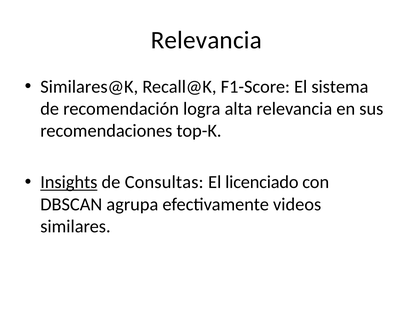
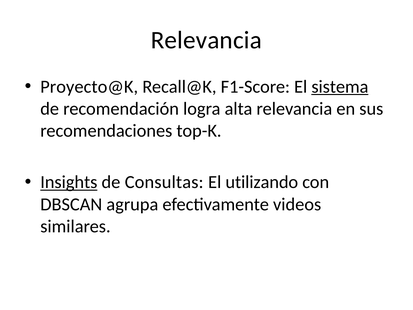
Similares@K: Similares@K -> Proyecto@K
sistema underline: none -> present
licenciado: licenciado -> utilizando
